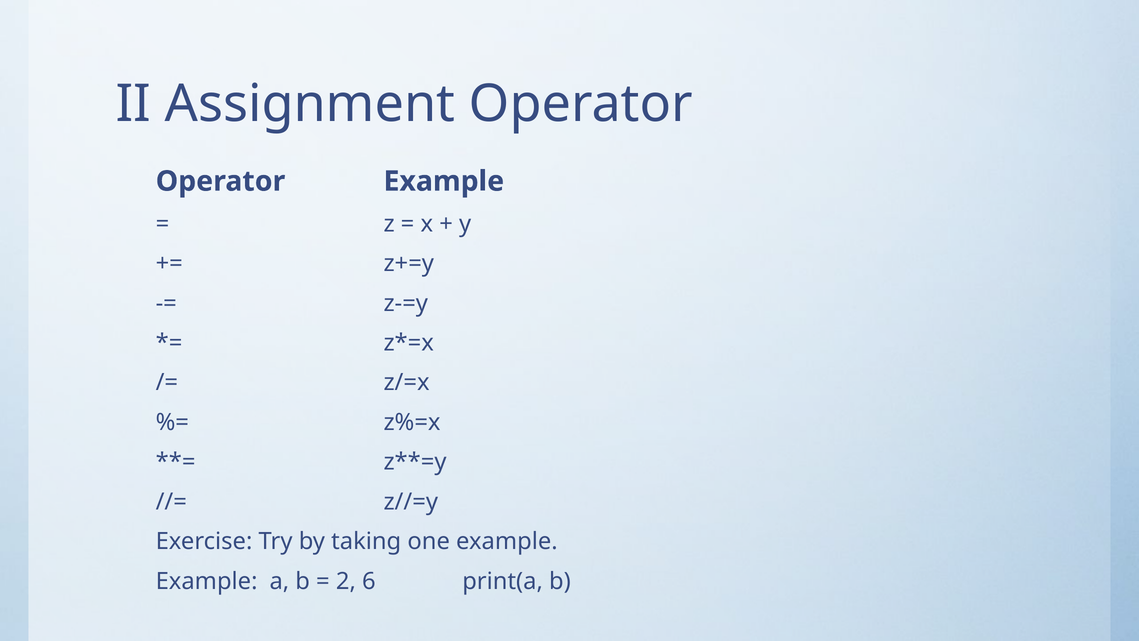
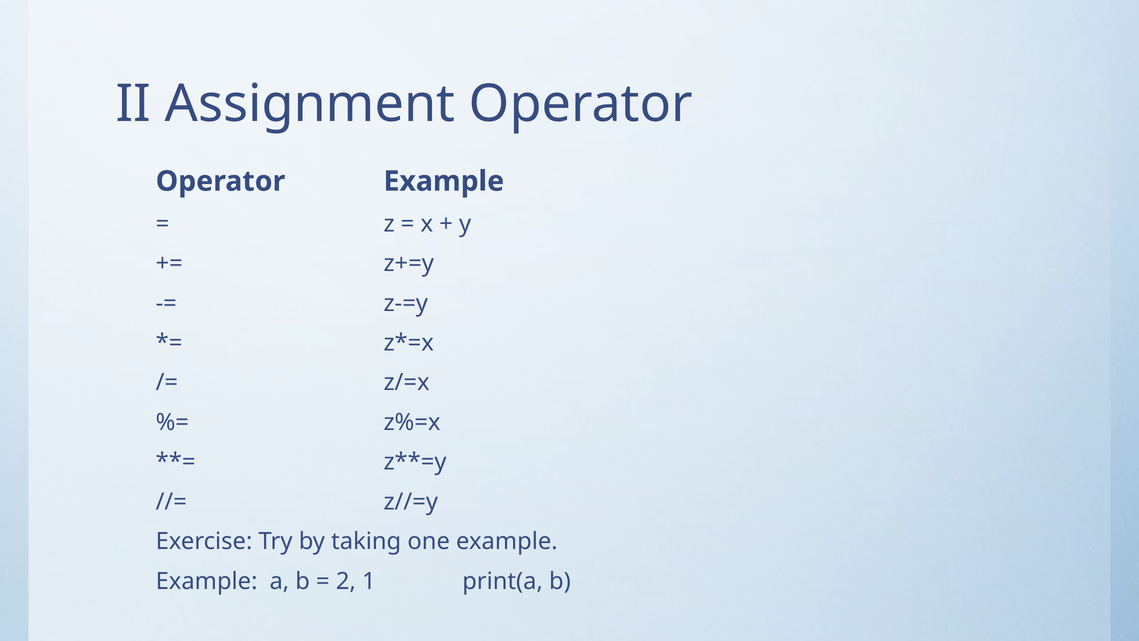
6: 6 -> 1
